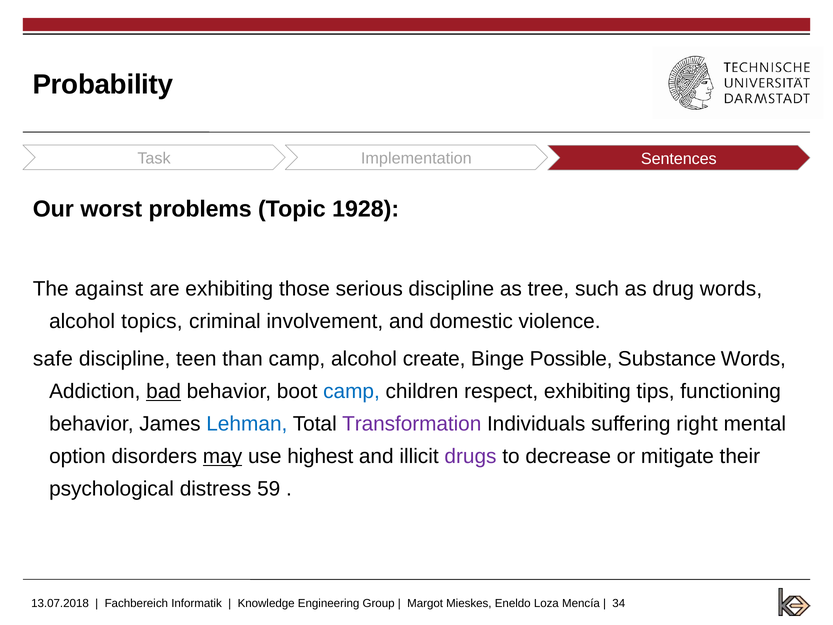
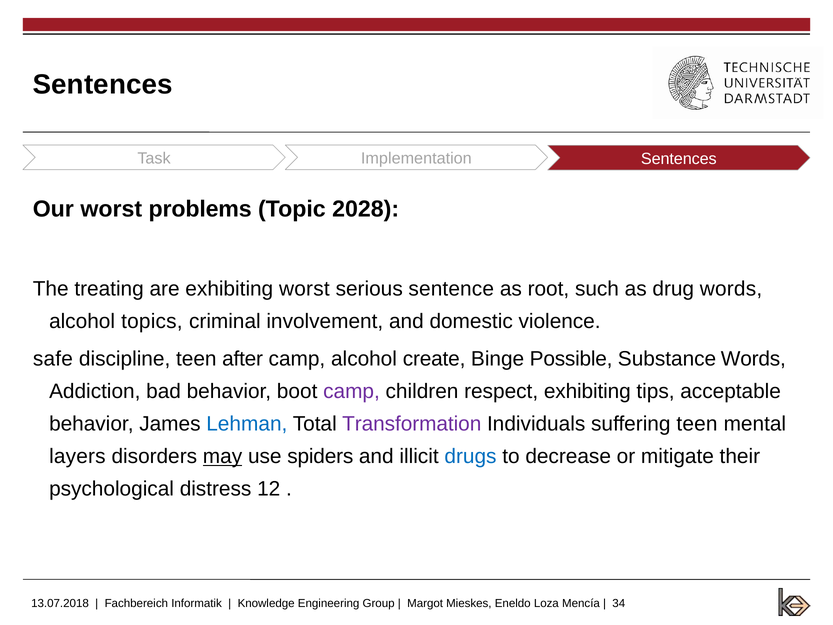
Probability at (103, 85): Probability -> Sentences
1928: 1928 -> 2028
against: against -> treating
exhibiting those: those -> worst
serious discipline: discipline -> sentence
tree: tree -> root
than: than -> after
bad underline: present -> none
camp at (351, 391) colour: blue -> purple
functioning: functioning -> acceptable
suffering right: right -> teen
option: option -> layers
highest: highest -> spiders
drugs colour: purple -> blue
59: 59 -> 12
